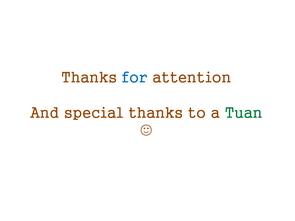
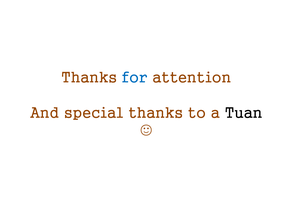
Tuan colour: green -> black
